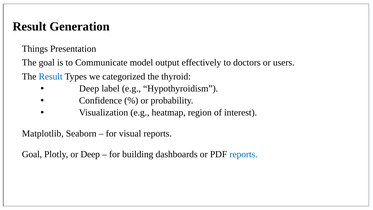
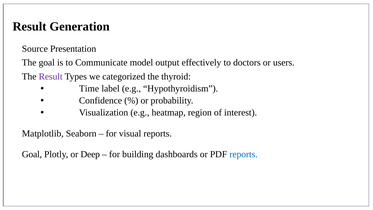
Things: Things -> Source
Result at (51, 77) colour: blue -> purple
Deep at (89, 89): Deep -> Time
